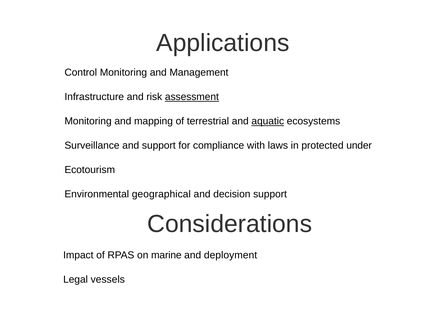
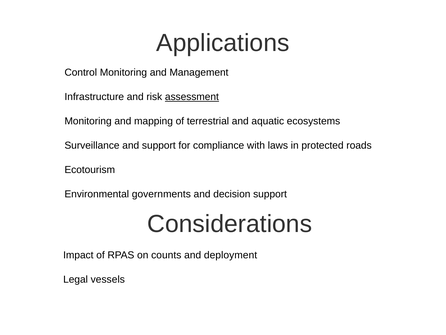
aquatic underline: present -> none
under: under -> roads
geographical: geographical -> governments
marine: marine -> counts
